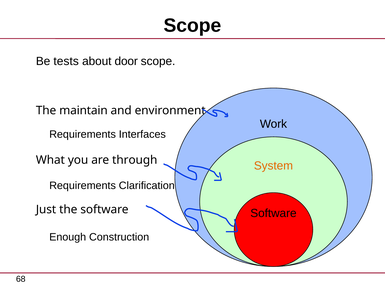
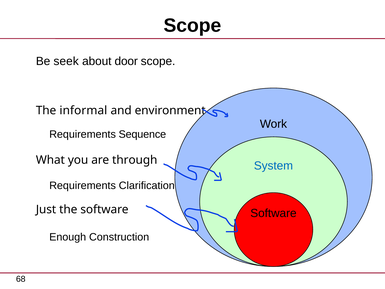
tests: tests -> seek
maintain: maintain -> informal
Interfaces: Interfaces -> Sequence
System colour: orange -> blue
